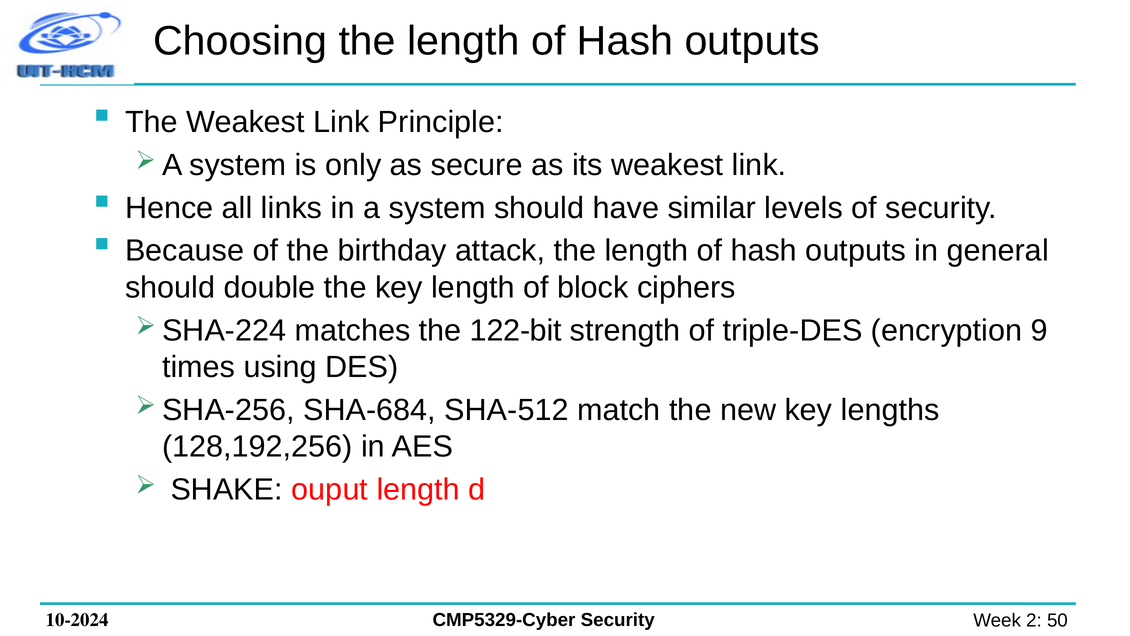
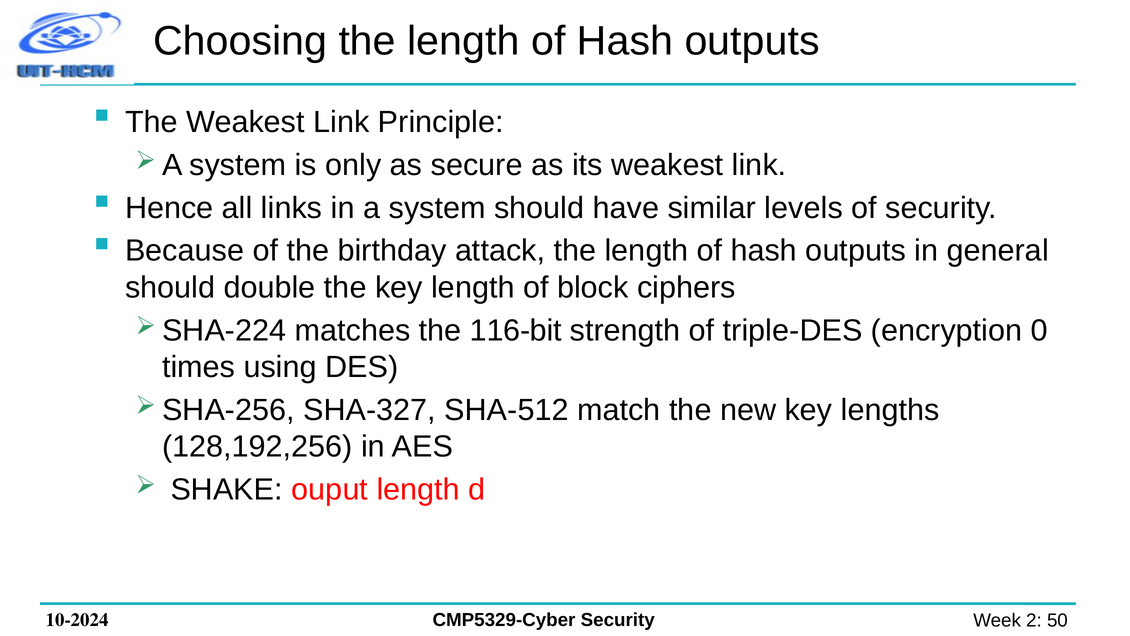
122-bit: 122-bit -> 116-bit
9: 9 -> 0
SHA-684: SHA-684 -> SHA-327
